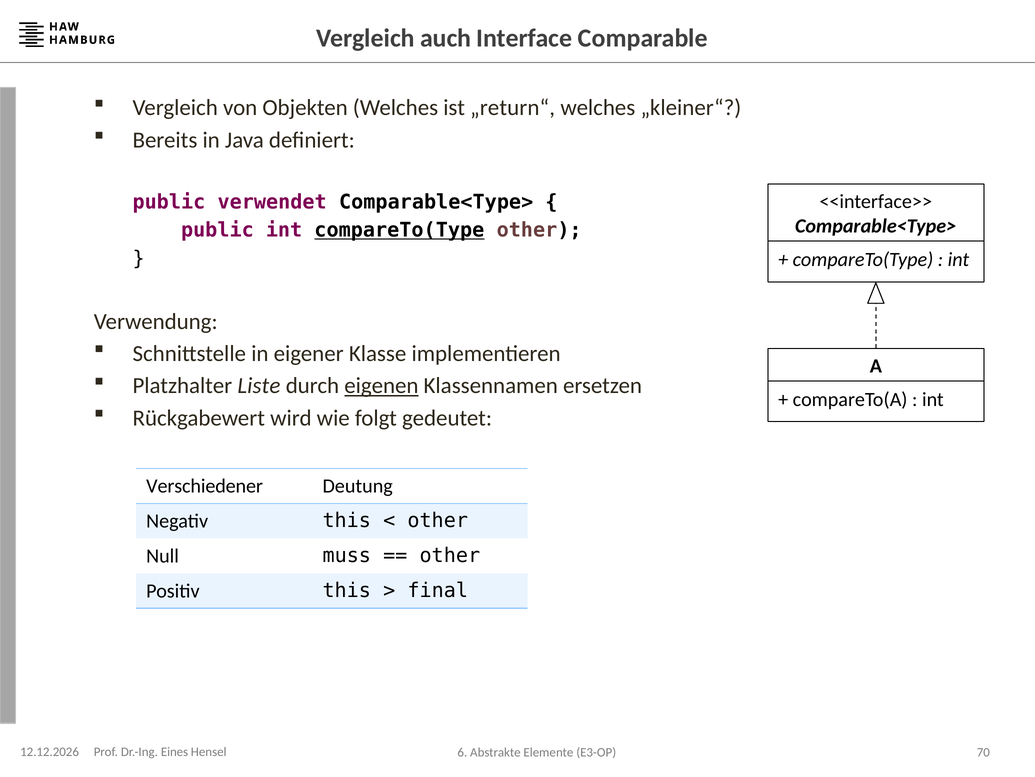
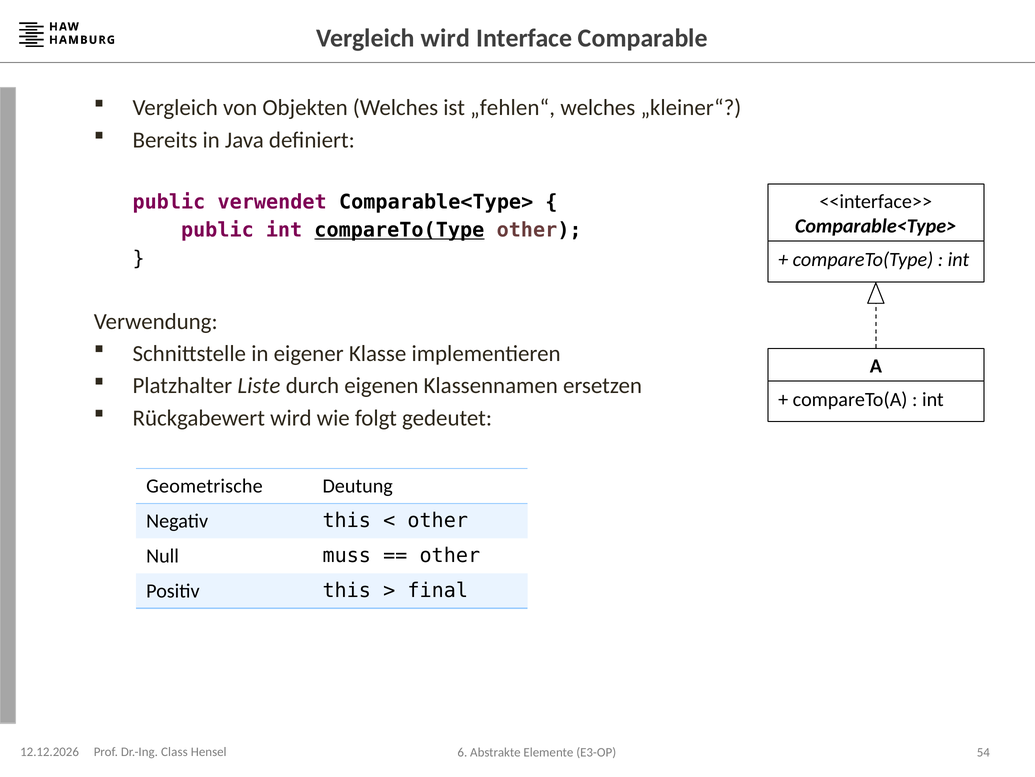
Vergleich auch: auch -> wird
„return“: „return“ -> „fehlen“
eigenen underline: present -> none
Verschiedener: Verschiedener -> Geometrische
Eines: Eines -> Class
70: 70 -> 54
